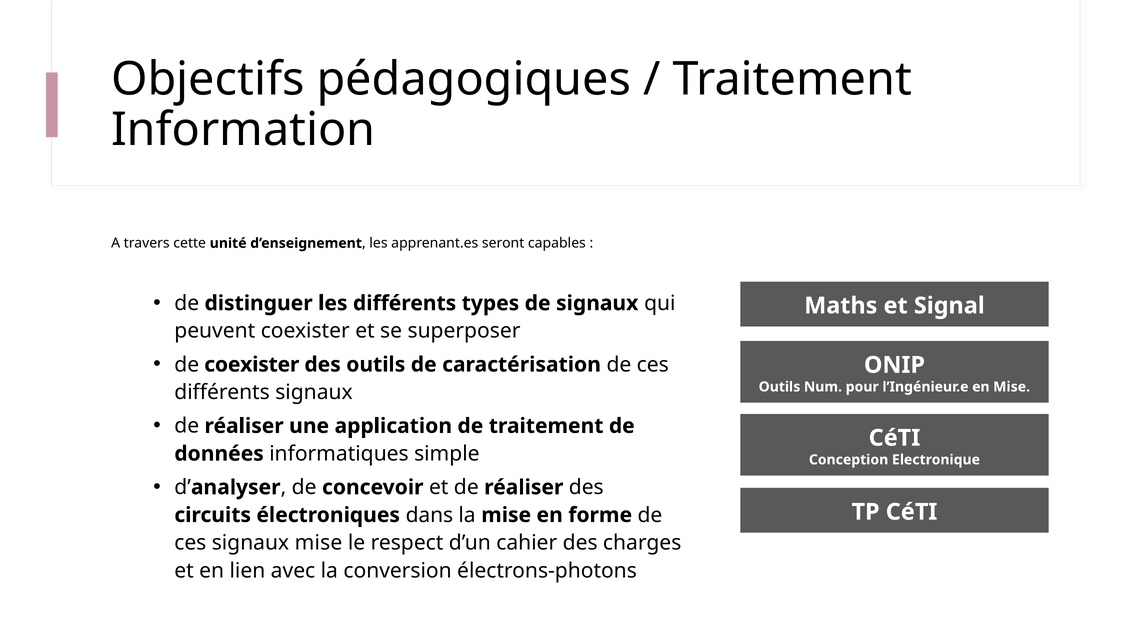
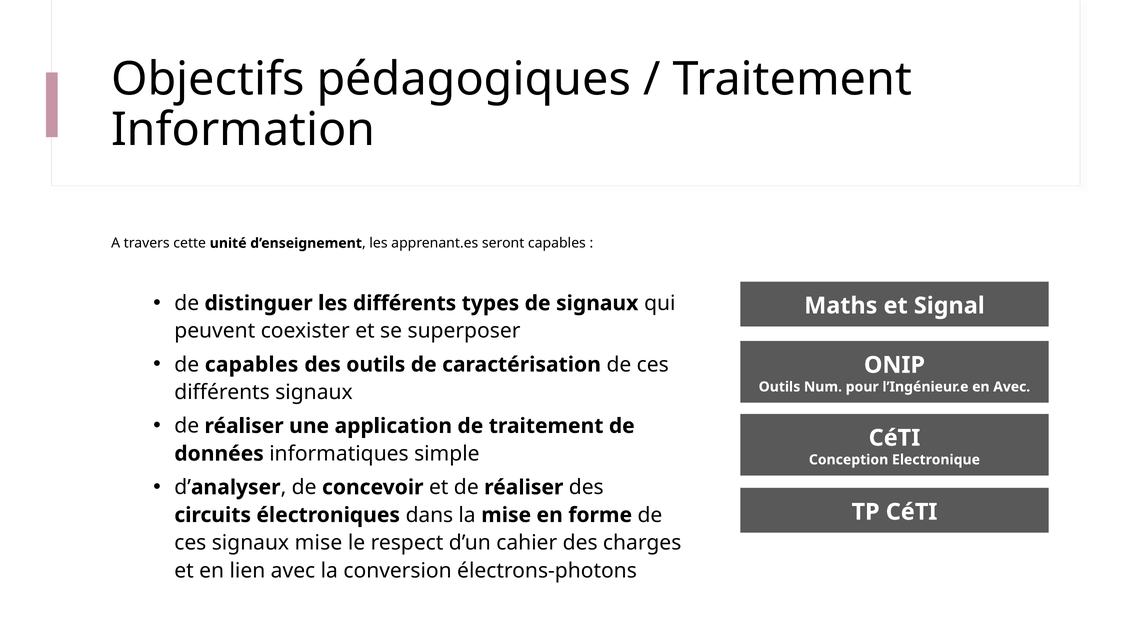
de coexister: coexister -> capables
en Mise: Mise -> Avec
